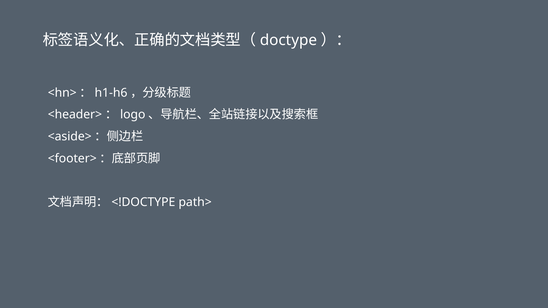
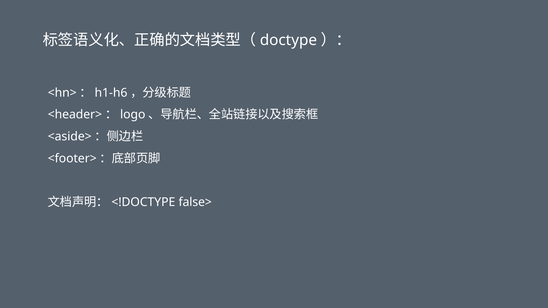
path>: path> -> false>
